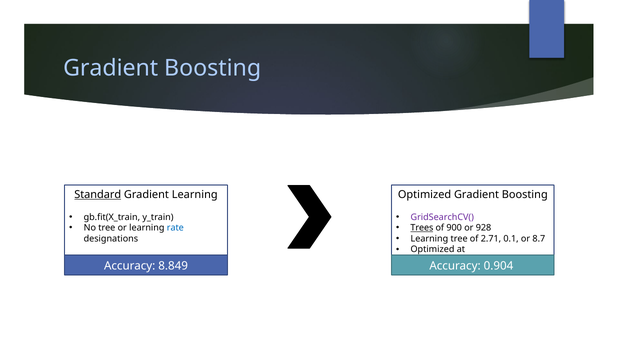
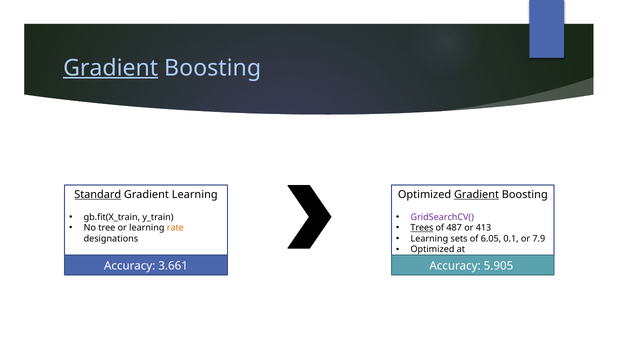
Gradient at (111, 68) underline: none -> present
Gradient at (476, 195) underline: none -> present
rate colour: blue -> orange
900: 900 -> 487
928: 928 -> 413
Learning tree: tree -> sets
2.71: 2.71 -> 6.05
8.7: 8.7 -> 7.9
8.849: 8.849 -> 3.661
0.904: 0.904 -> 5.905
